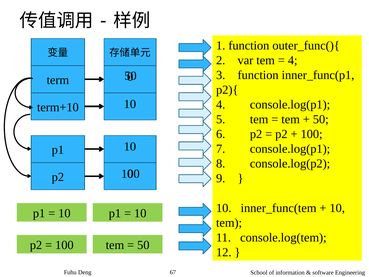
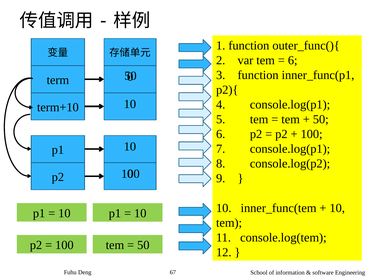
4 at (293, 60): 4 -> 6
